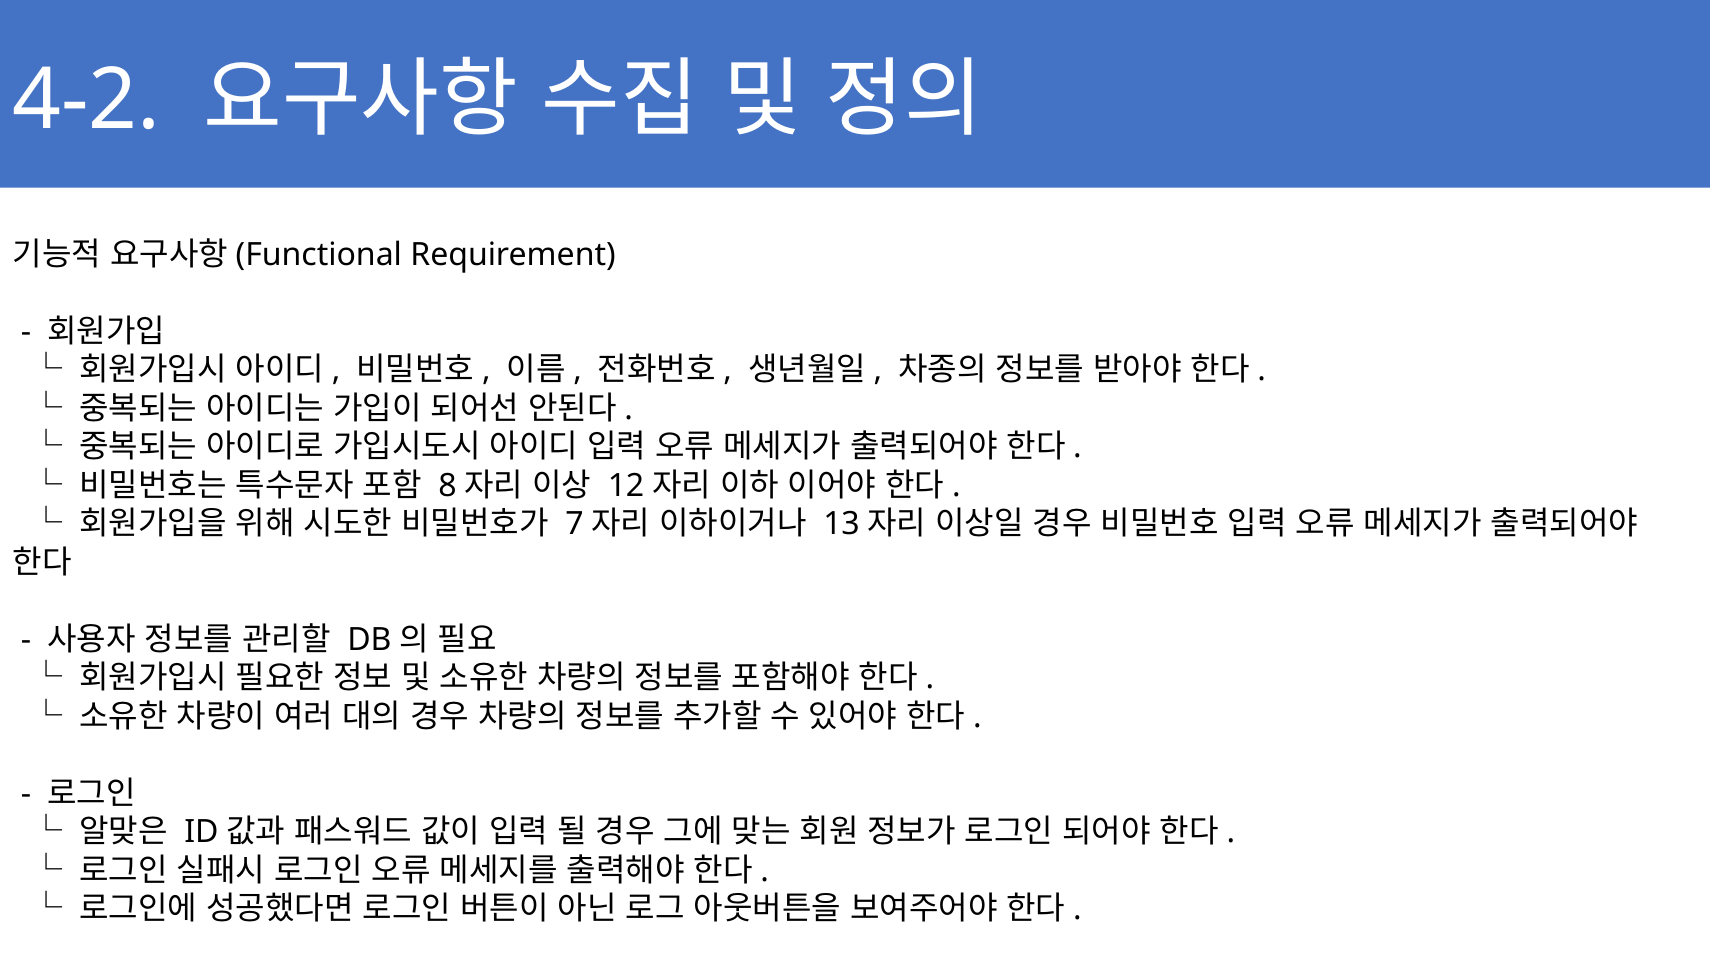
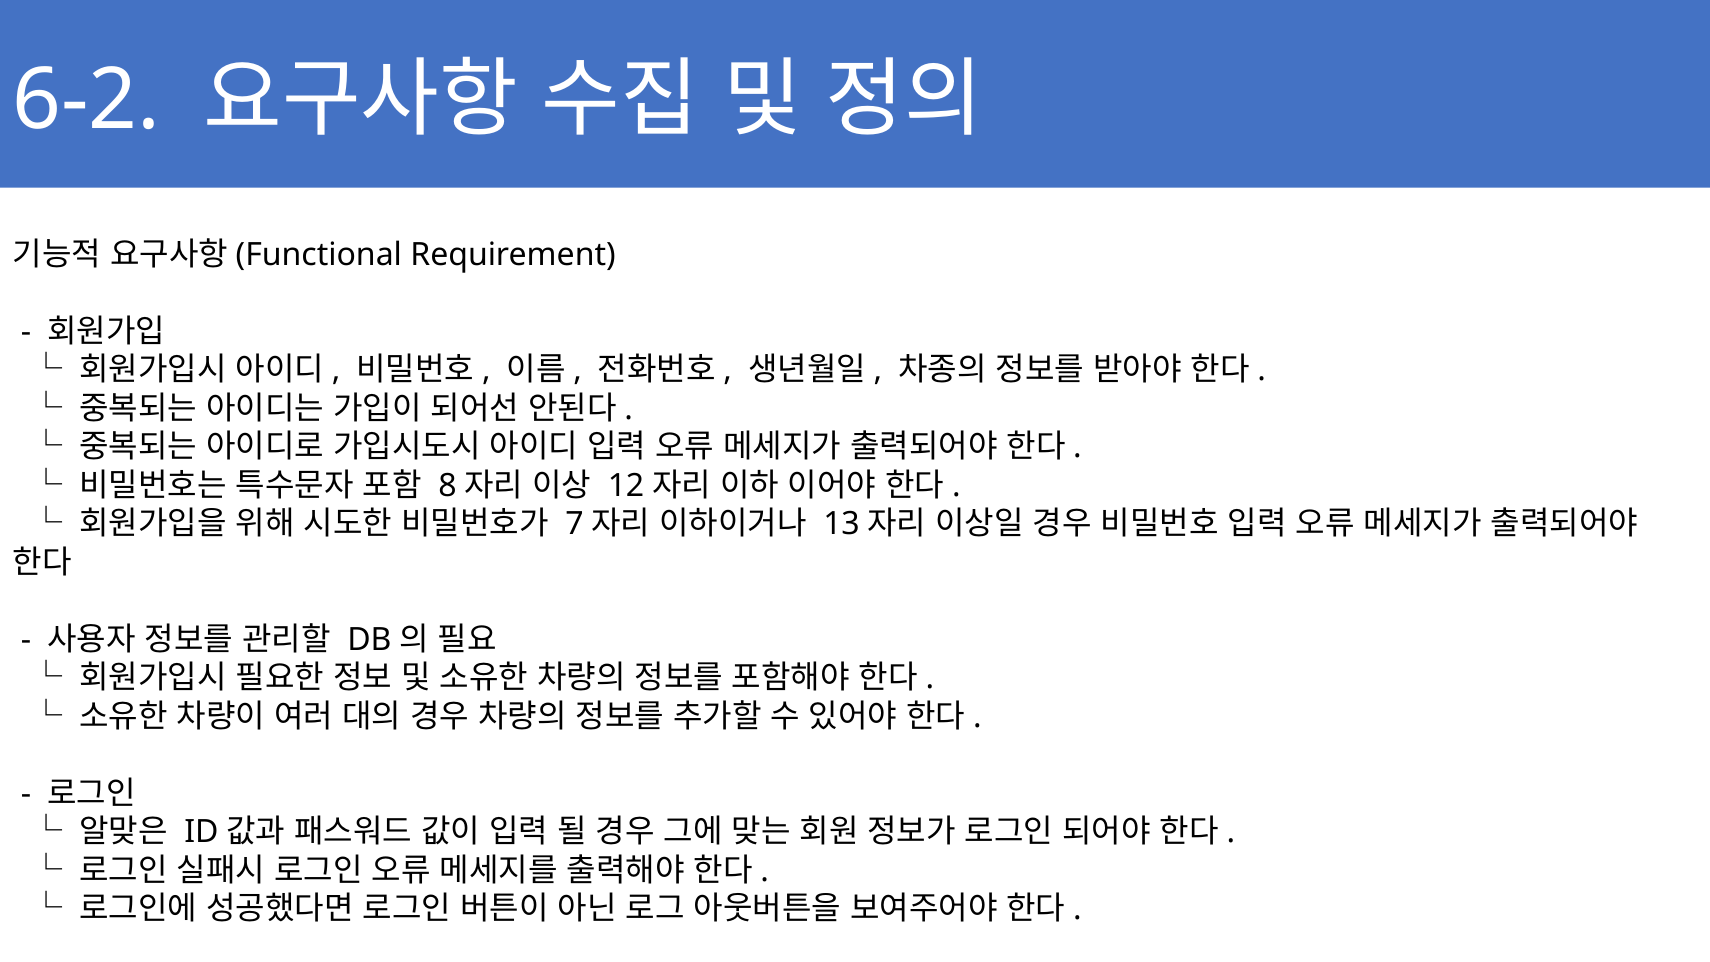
4-2: 4-2 -> 6-2
